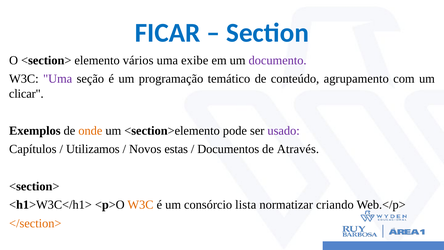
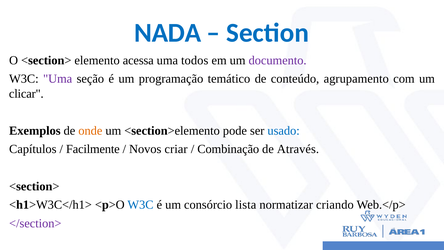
FICAR: FICAR -> NADA
vários: vários -> acessa
exibe: exibe -> todos
usado colour: purple -> blue
Utilizamos: Utilizamos -> Facilmente
estas: estas -> criar
Documentos: Documentos -> Combinação
W3C at (141, 205) colour: orange -> blue
</section> colour: orange -> purple
